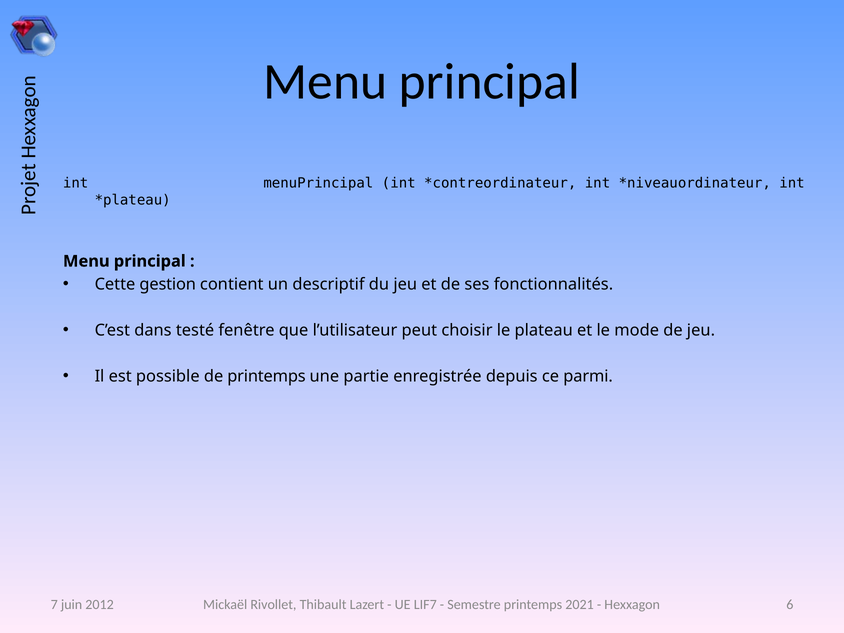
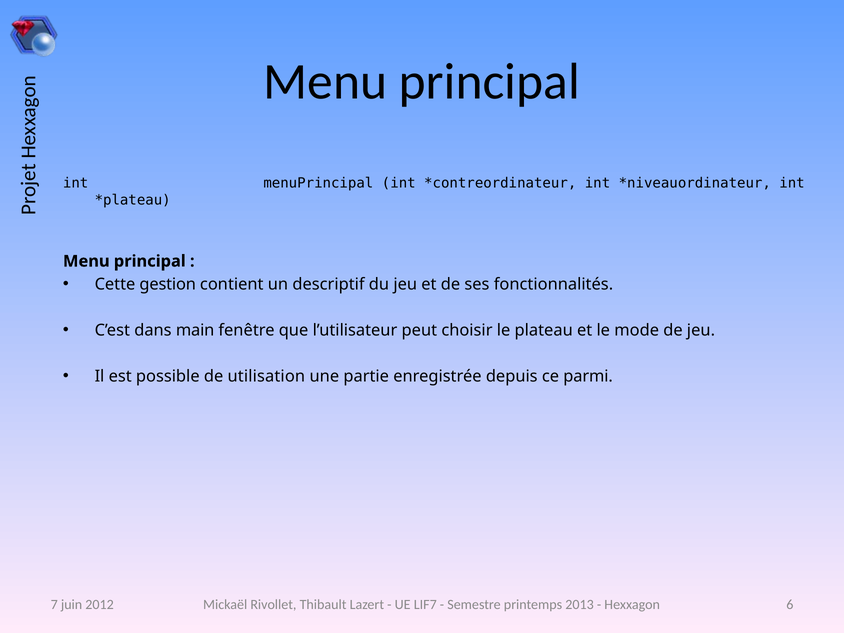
testé: testé -> main
de printemps: printemps -> utilisation
2021: 2021 -> 2013
